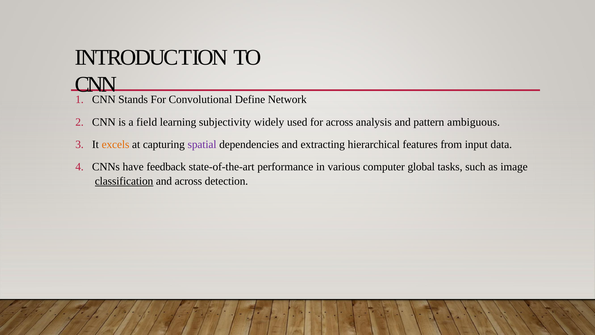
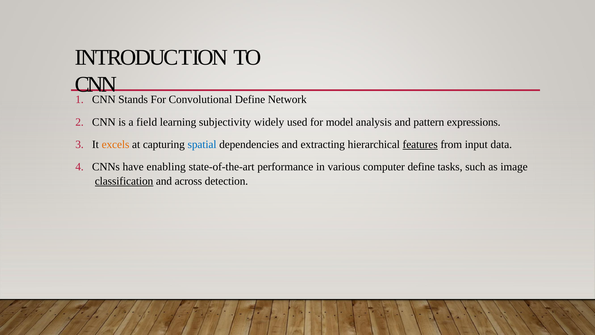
for across: across -> model
ambiguous: ambiguous -> expressions
spatial colour: purple -> blue
features underline: none -> present
feedback: feedback -> enabling
computer global: global -> define
